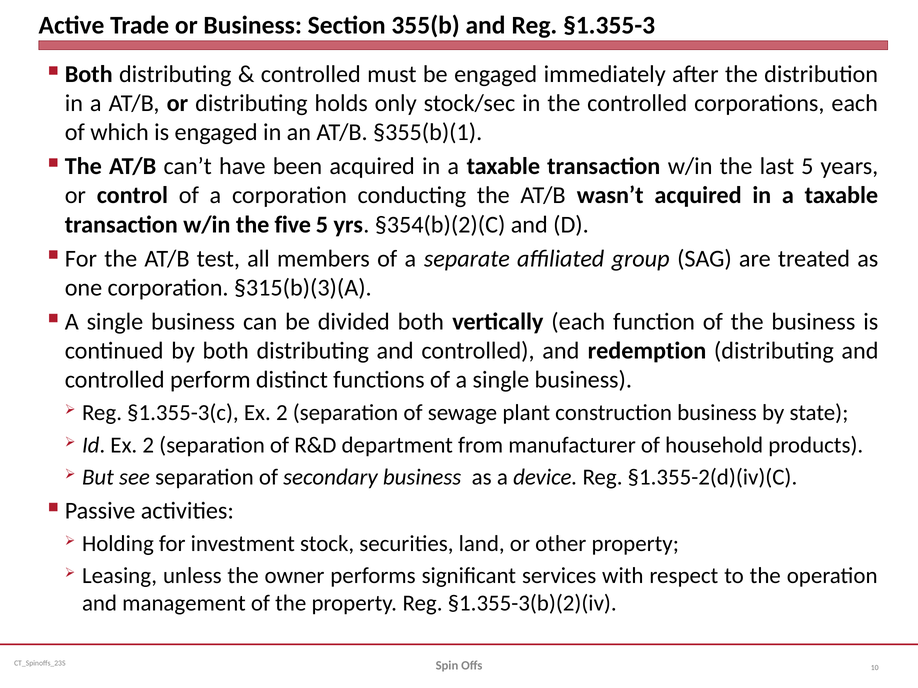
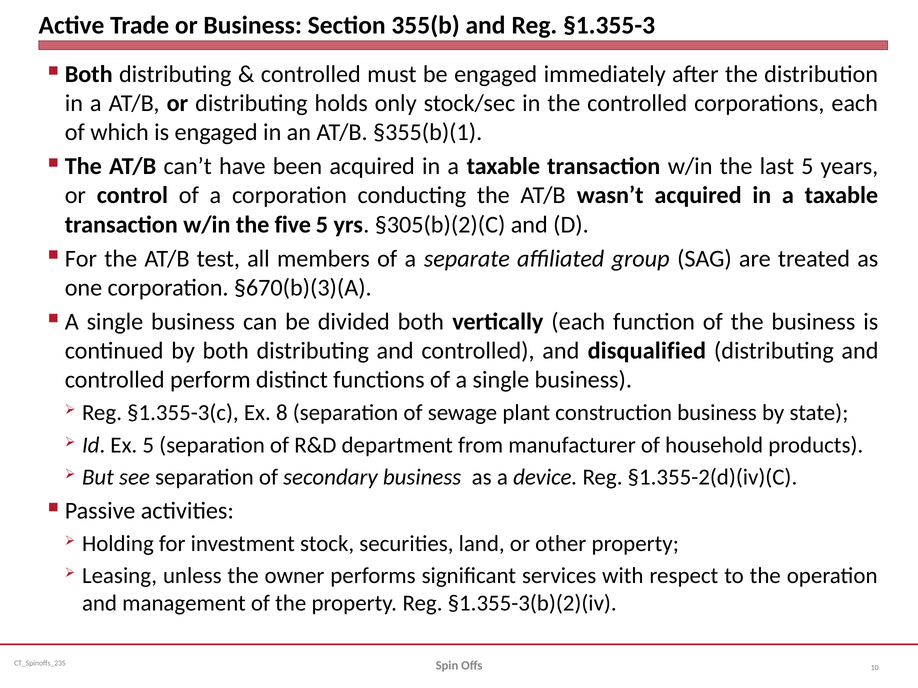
§354(b)(2)(C: §354(b)(2)(C -> §305(b)(2)(C
§315(b)(3)(A: §315(b)(3)(A -> §670(b)(3)(A
redemption: redemption -> disqualified
§1.355-3(c Ex 2: 2 -> 8
Id Ex 2: 2 -> 5
